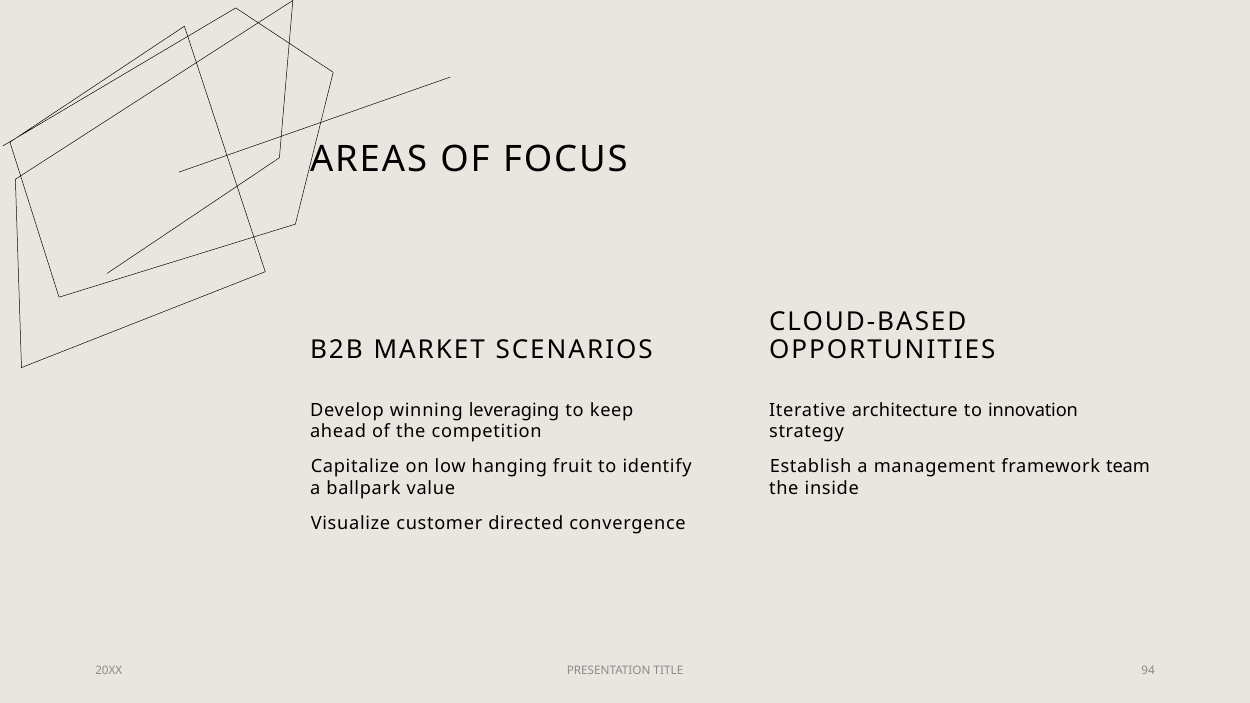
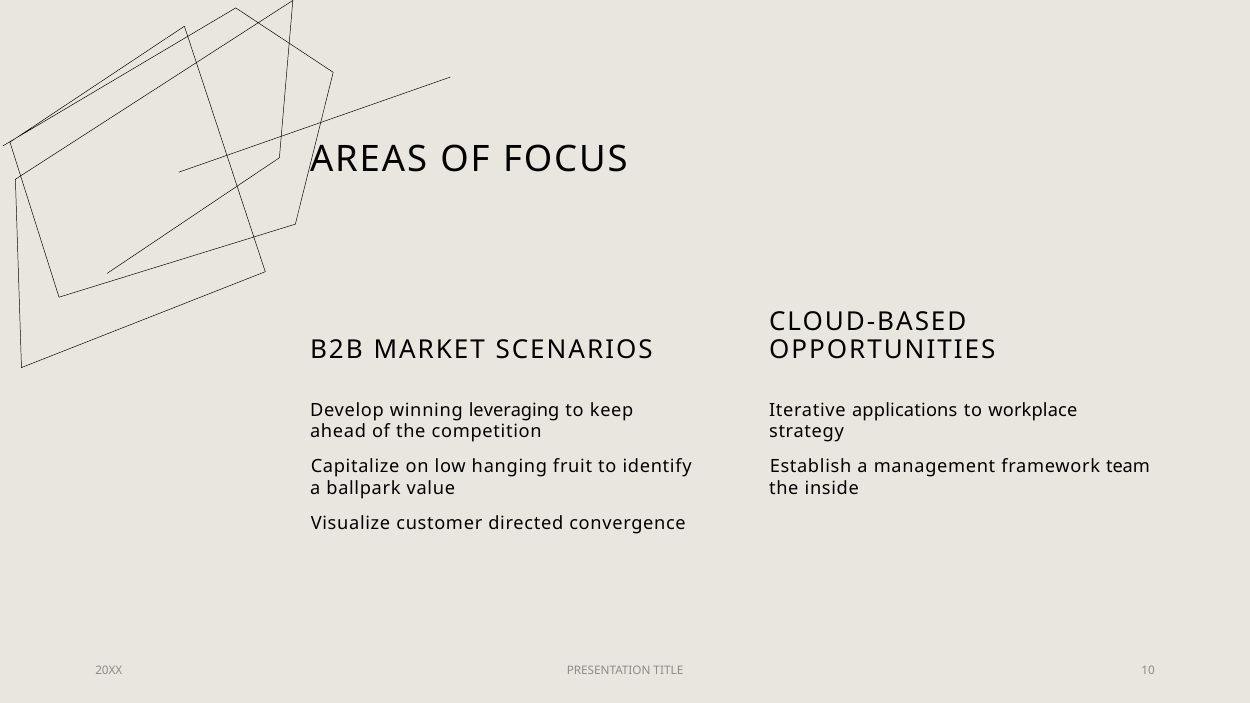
architecture: architecture -> applications
innovation: innovation -> workplace
94: 94 -> 10
